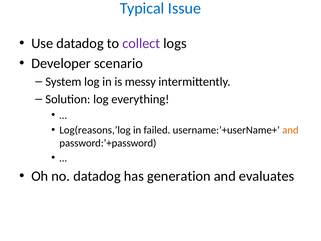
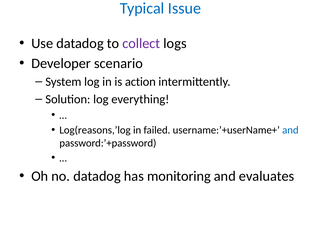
messy: messy -> action
and at (290, 130) colour: orange -> blue
generation: generation -> monitoring
